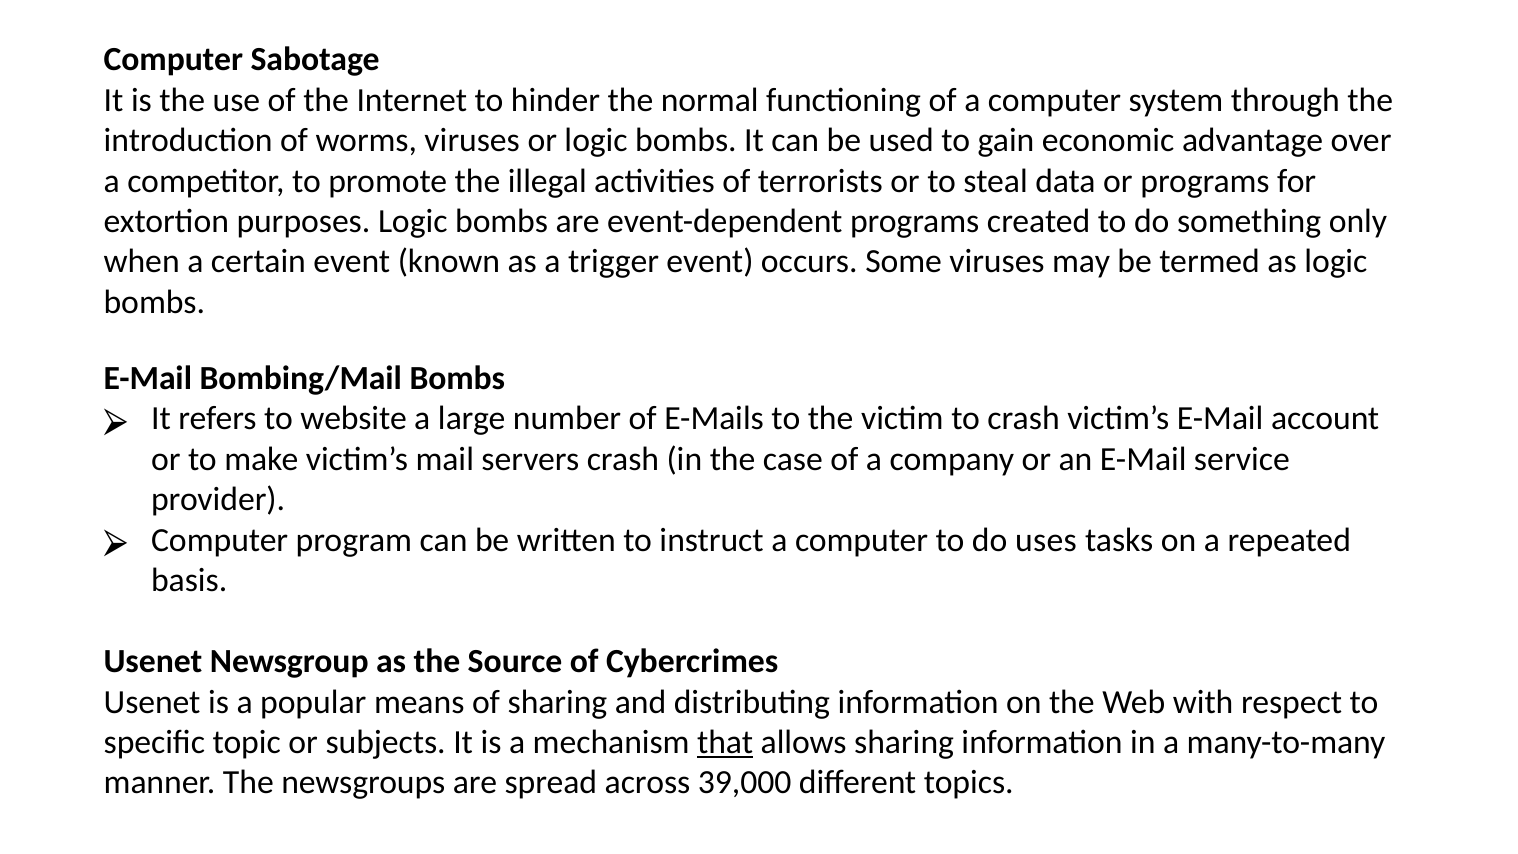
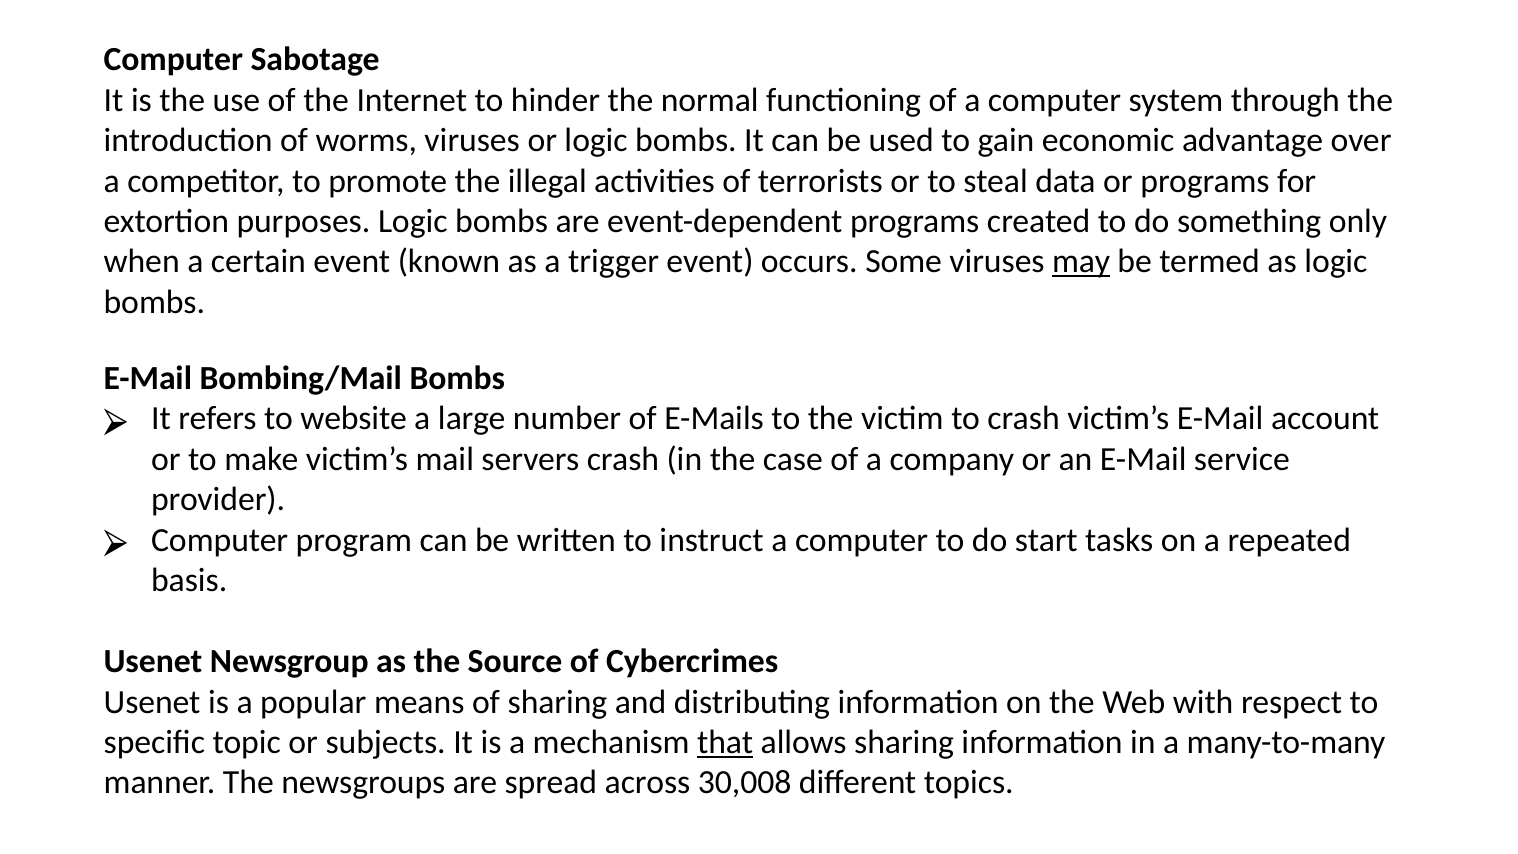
may underline: none -> present
uses: uses -> start
39,000: 39,000 -> 30,008
